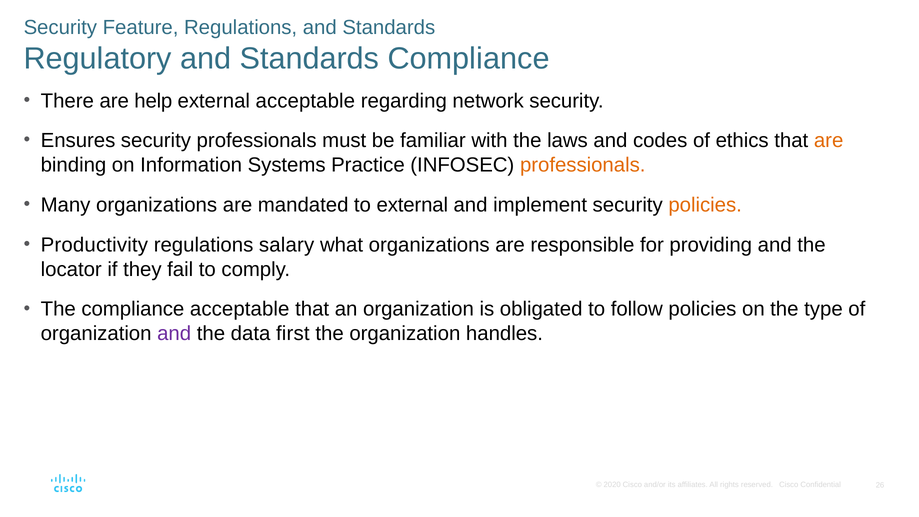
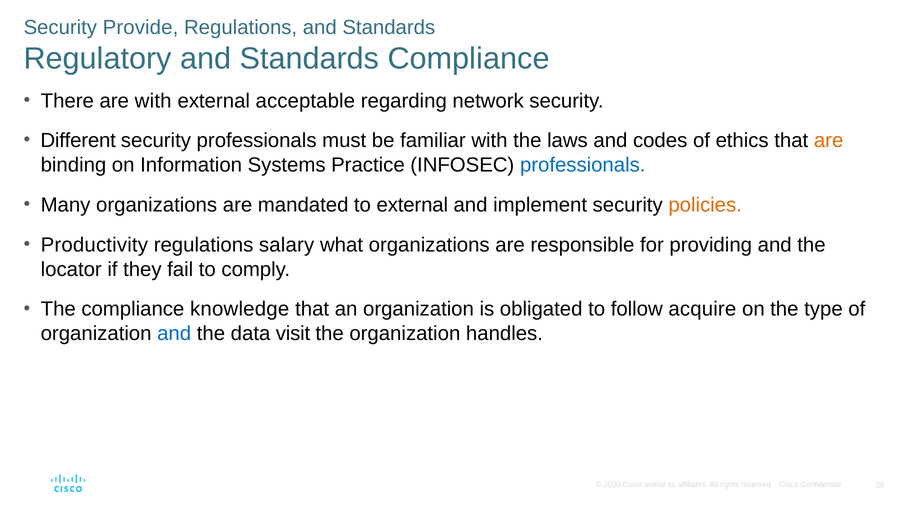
Feature: Feature -> Provide
are help: help -> with
Ensures: Ensures -> Different
professionals at (583, 165) colour: orange -> blue
compliance acceptable: acceptable -> knowledge
follow policies: policies -> acquire
and at (174, 334) colour: purple -> blue
first: first -> visit
